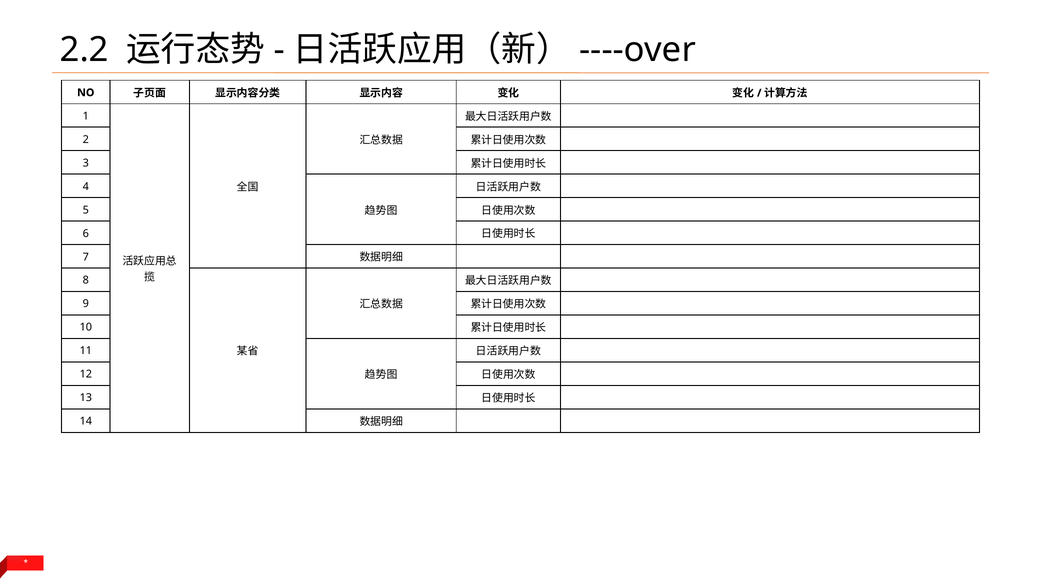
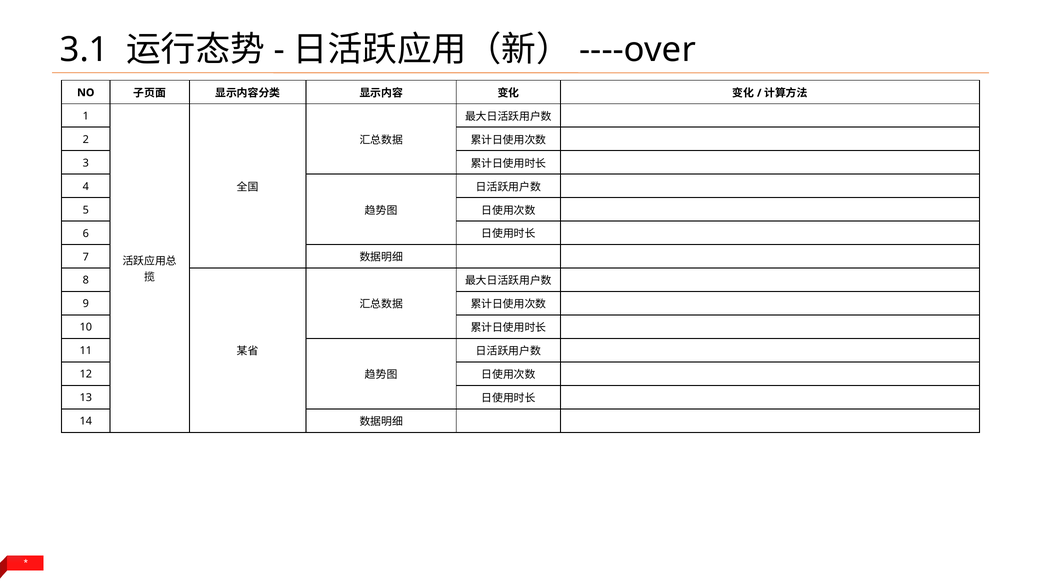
2.2: 2.2 -> 3.1
